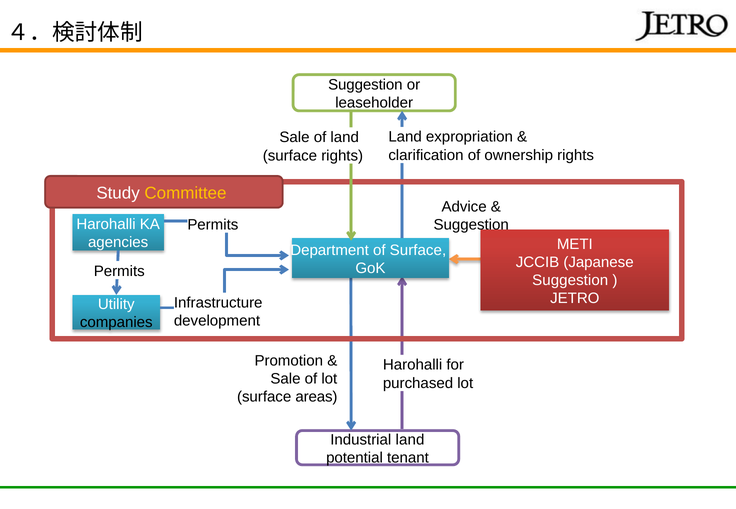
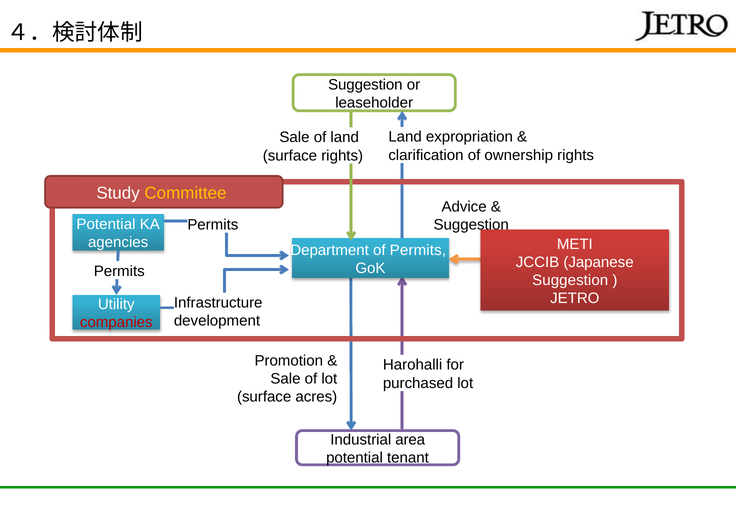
Harohalli at (106, 224): Harohalli -> Potential
of Surface: Surface -> Permits
companies colour: black -> red
areas: areas -> acres
Industrial land: land -> area
